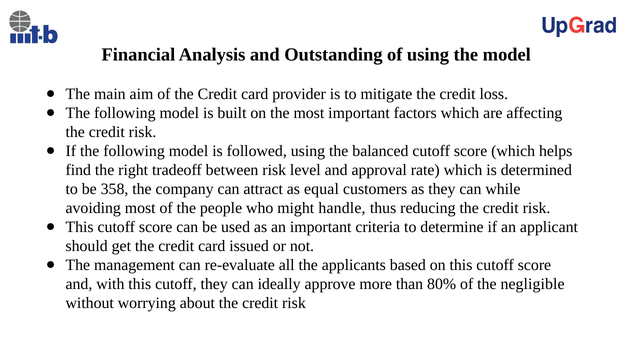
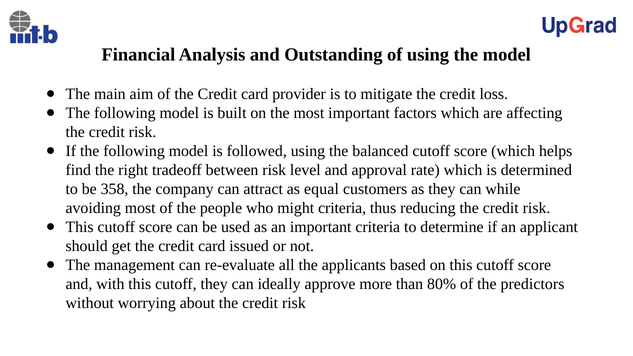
might handle: handle -> criteria
negligible: negligible -> predictors
